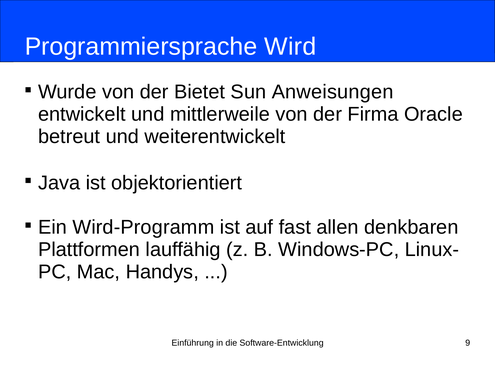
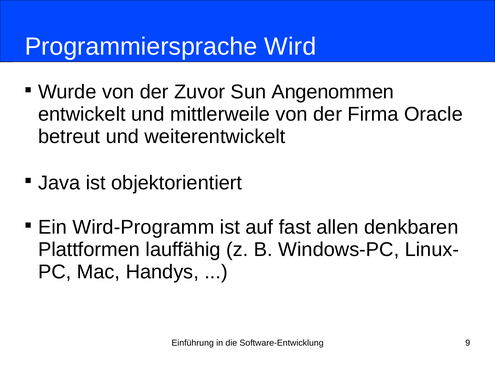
Bietet: Bietet -> Zuvor
Anweisungen: Anweisungen -> Angenommen
